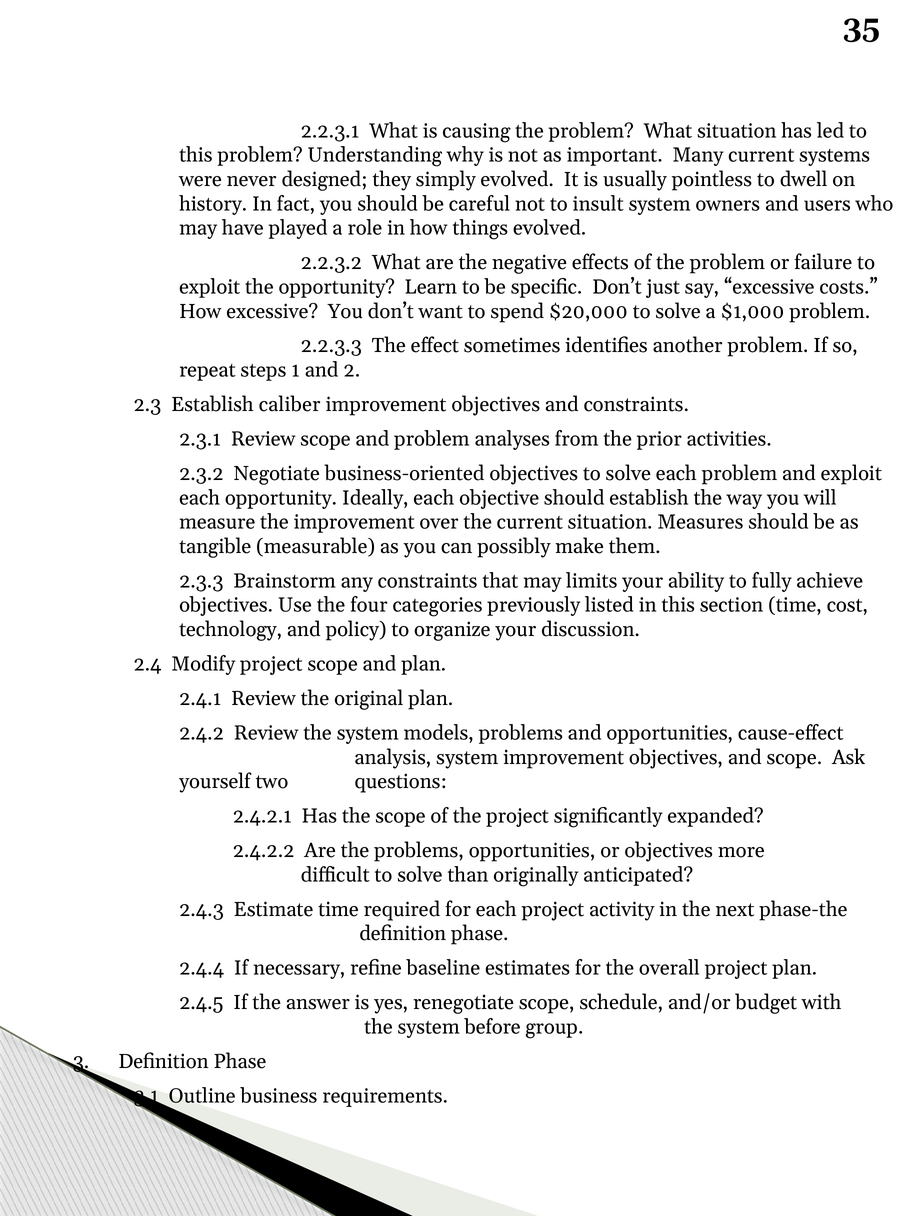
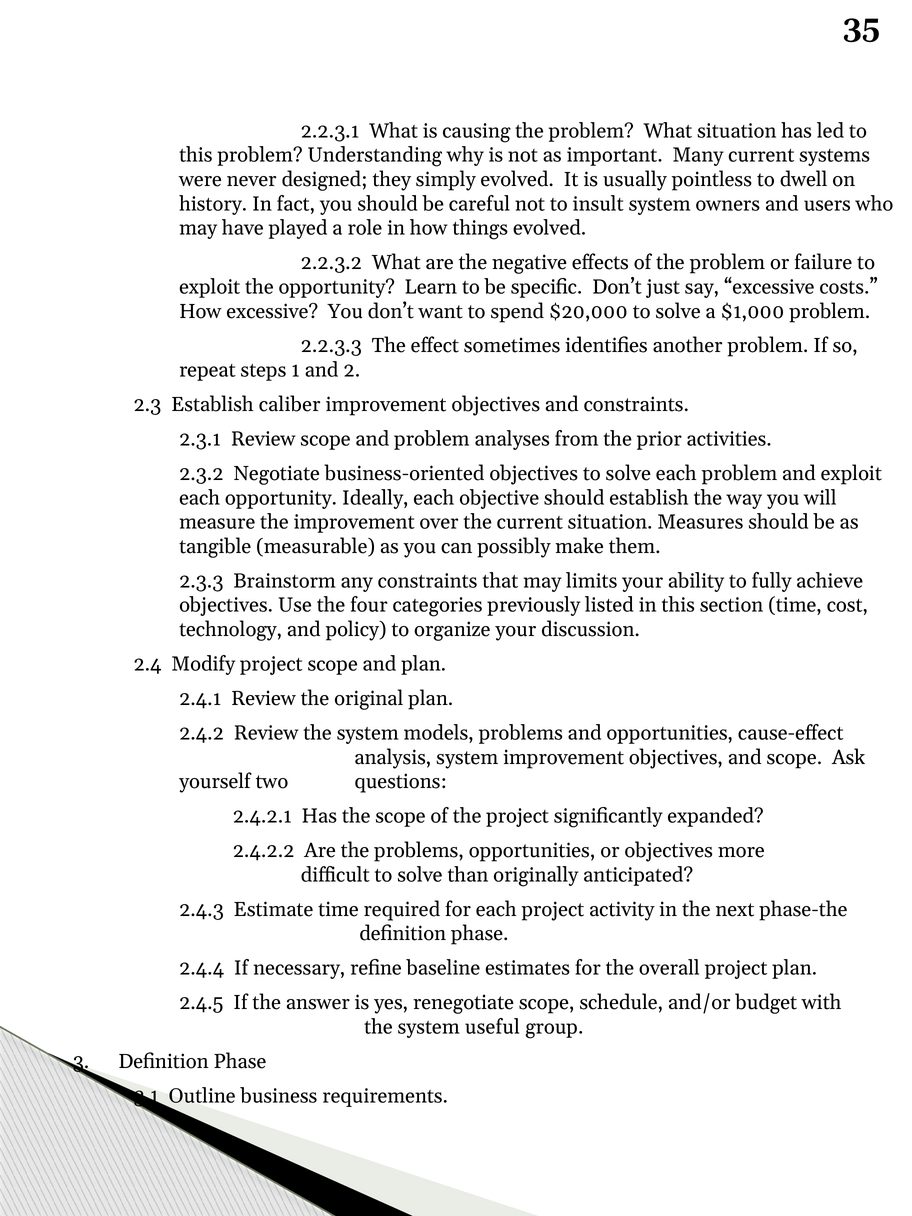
before: before -> useful
